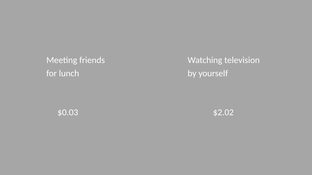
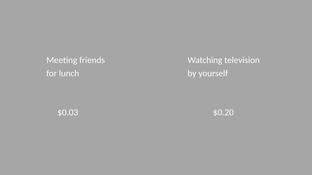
$2.02: $2.02 -> $0.20
